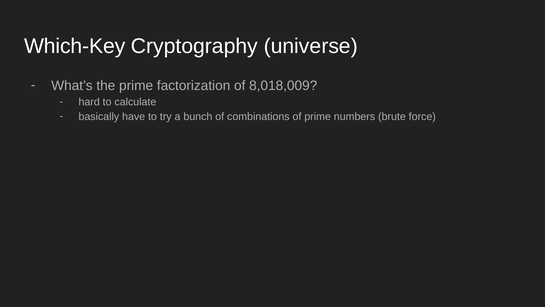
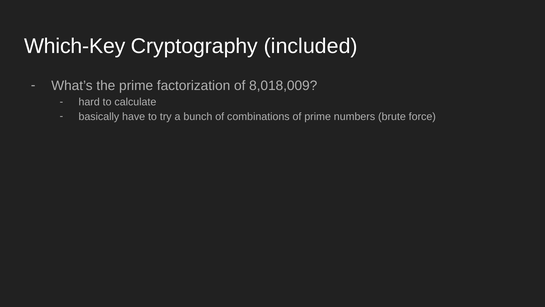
universe: universe -> included
